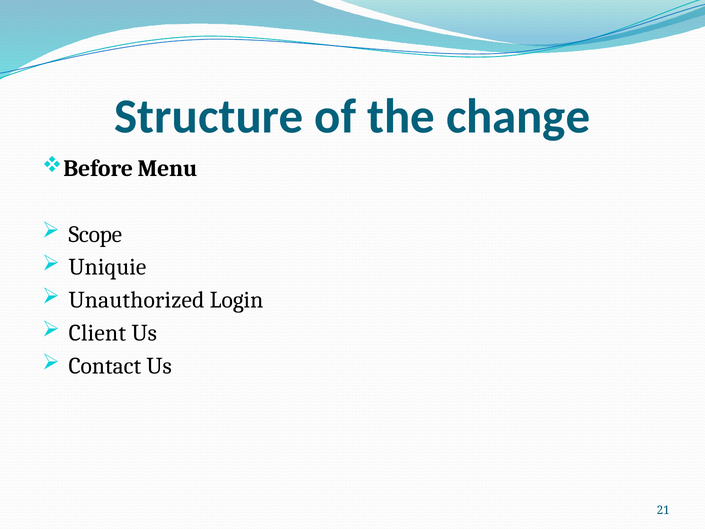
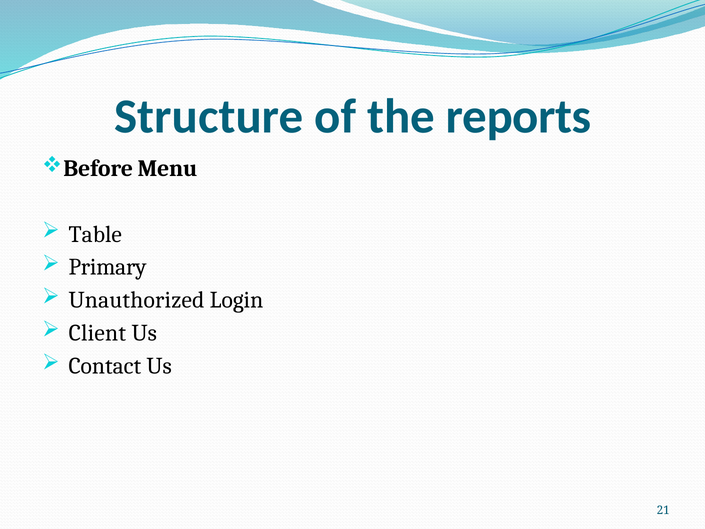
change: change -> reports
Scope: Scope -> Table
Uniquie: Uniquie -> Primary
